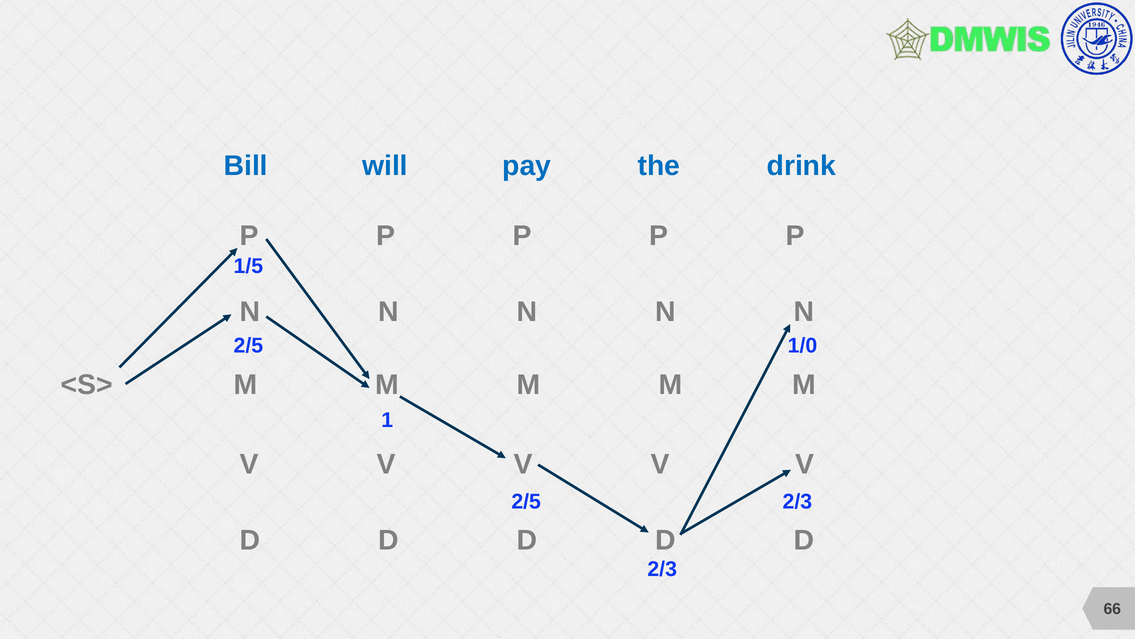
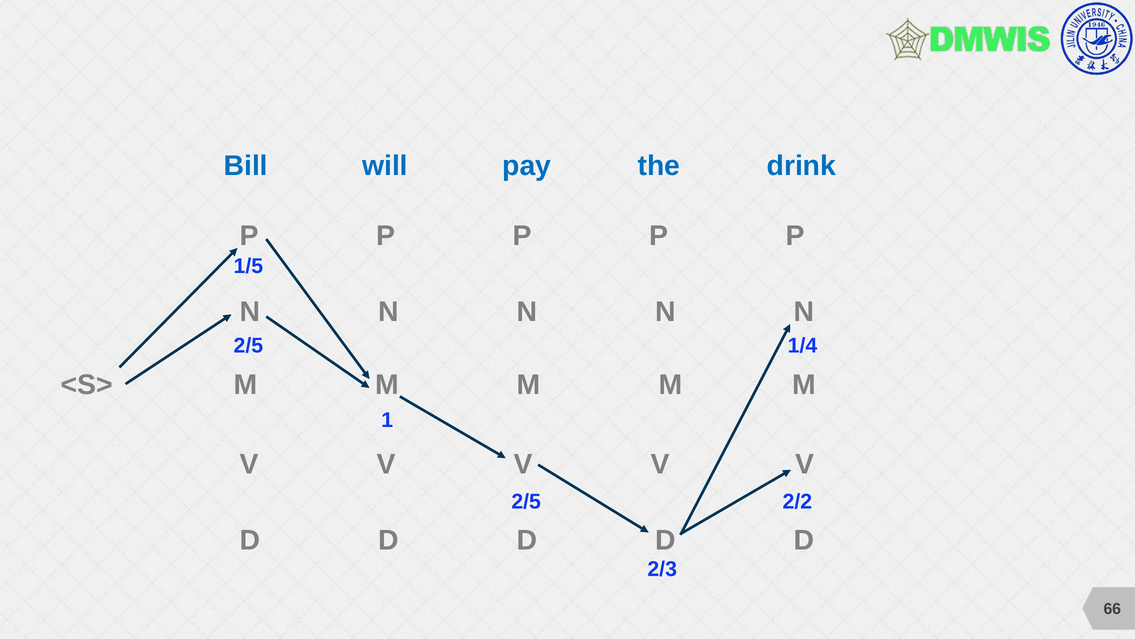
1/0: 1/0 -> 1/4
2/5 2/3: 2/3 -> 2/2
